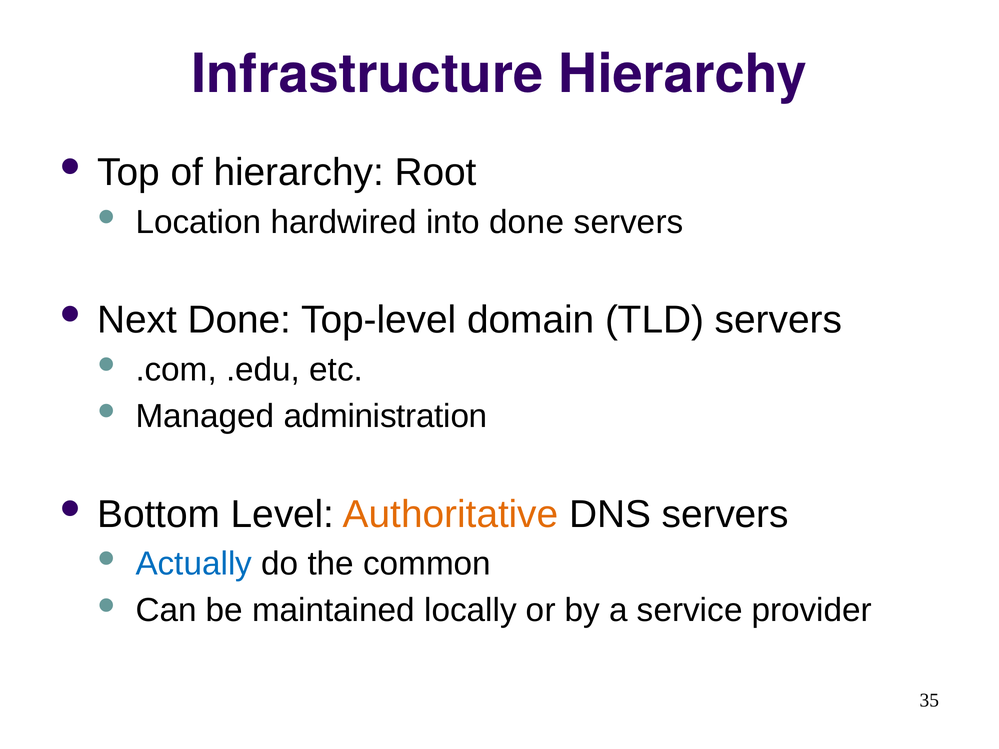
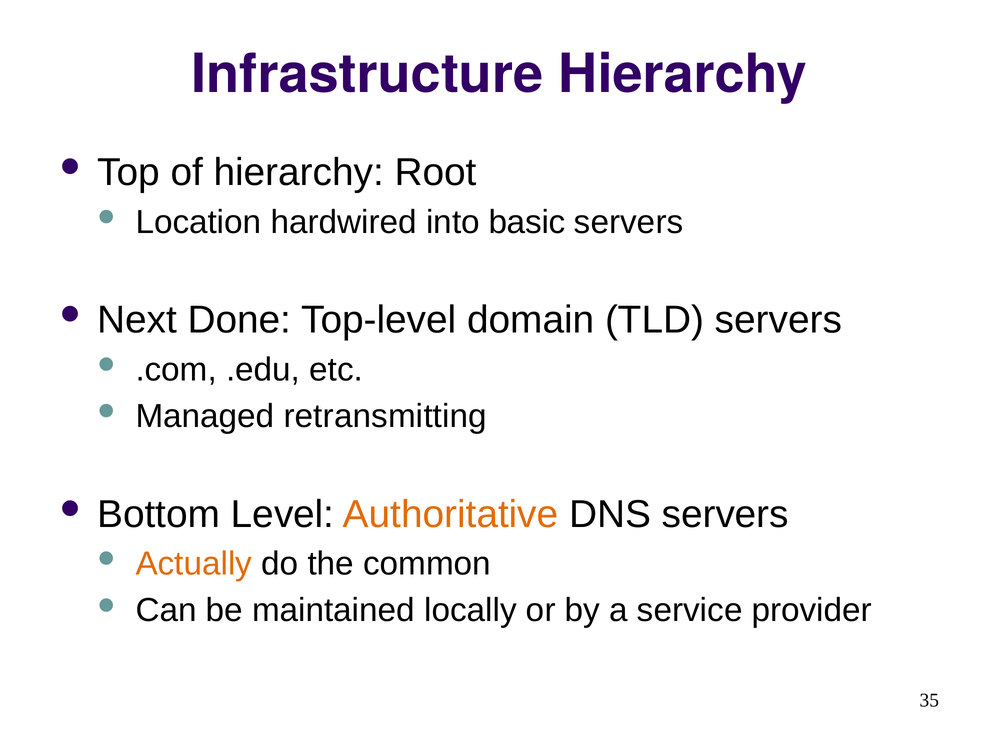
into done: done -> basic
administration: administration -> retransmitting
Actually colour: blue -> orange
